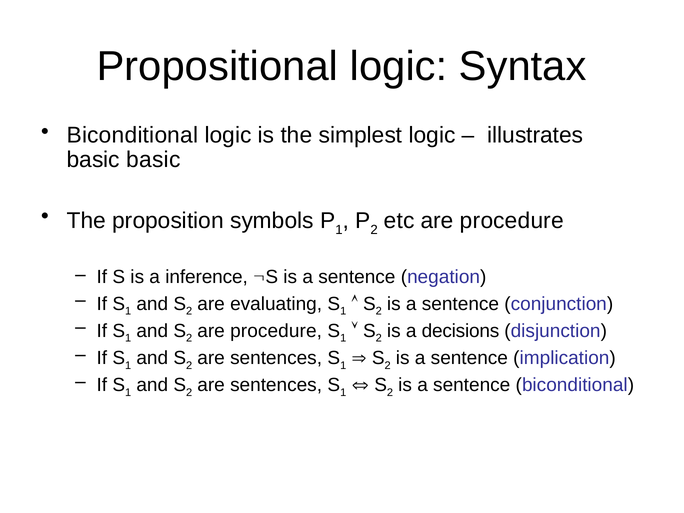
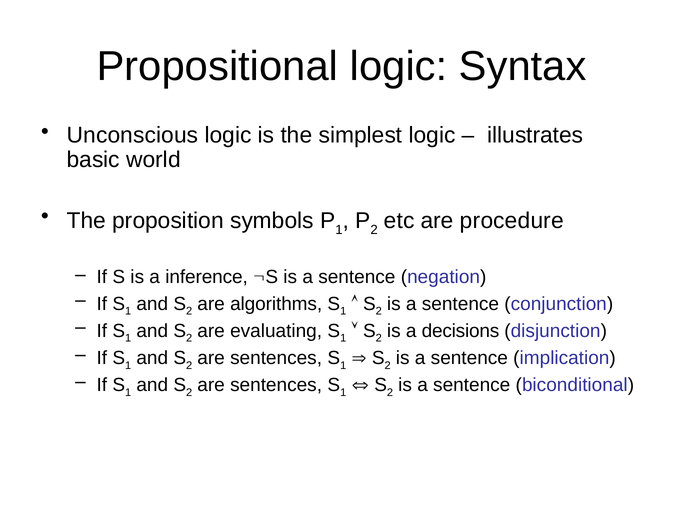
Biconditional at (132, 135): Biconditional -> Unconscious
basic basic: basic -> world
evaluating: evaluating -> algorithms
procedure at (276, 331): procedure -> evaluating
